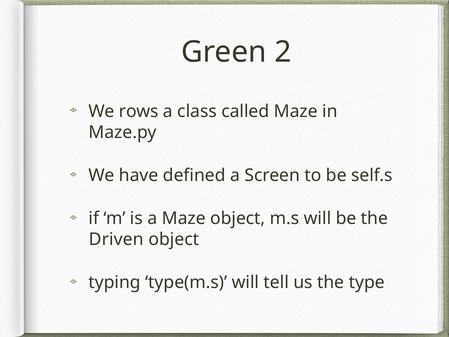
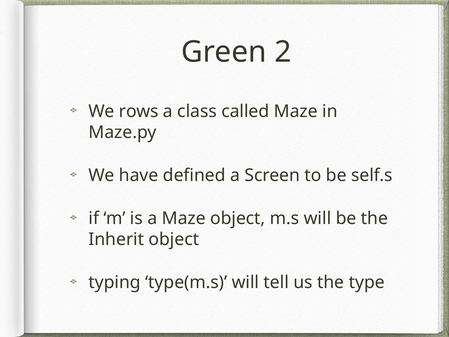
Driven: Driven -> Inherit
